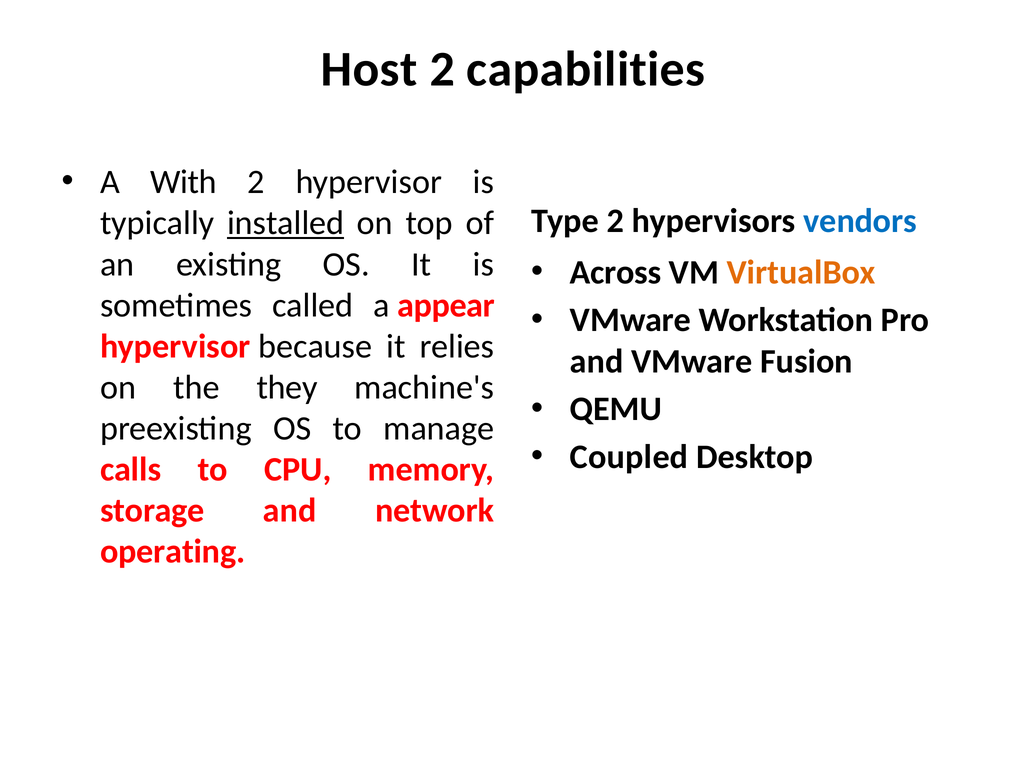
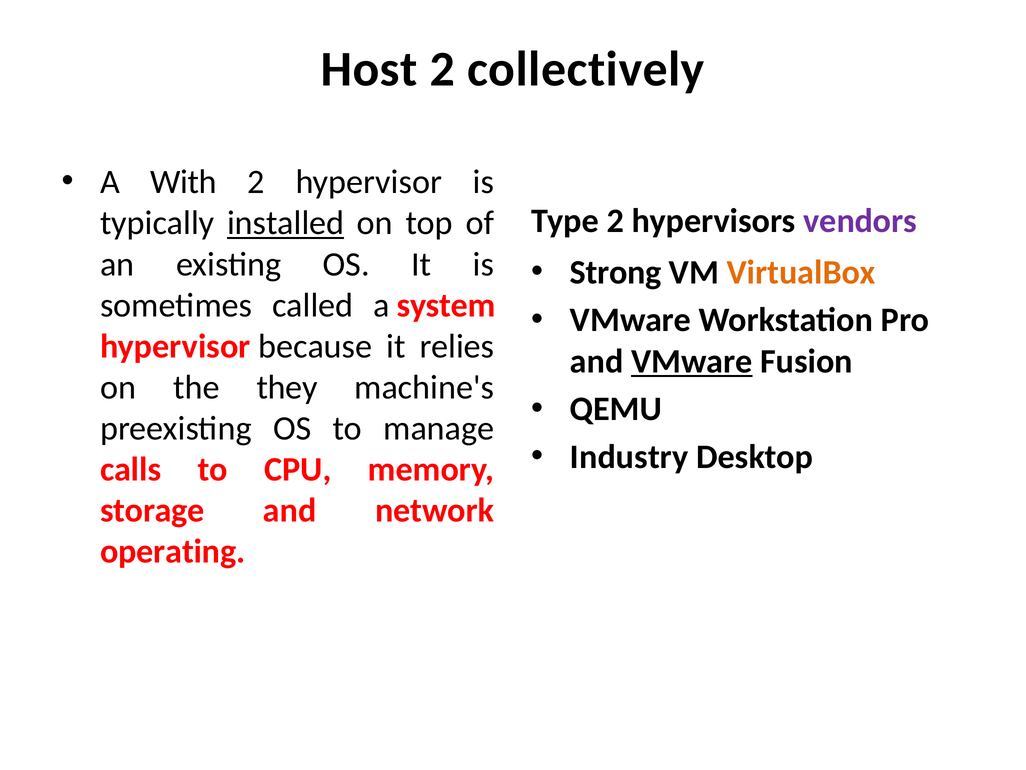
capabilities: capabilities -> collectively
vendors colour: blue -> purple
Across: Across -> Strong
appear: appear -> system
VMware at (692, 361) underline: none -> present
Coupled: Coupled -> Industry
